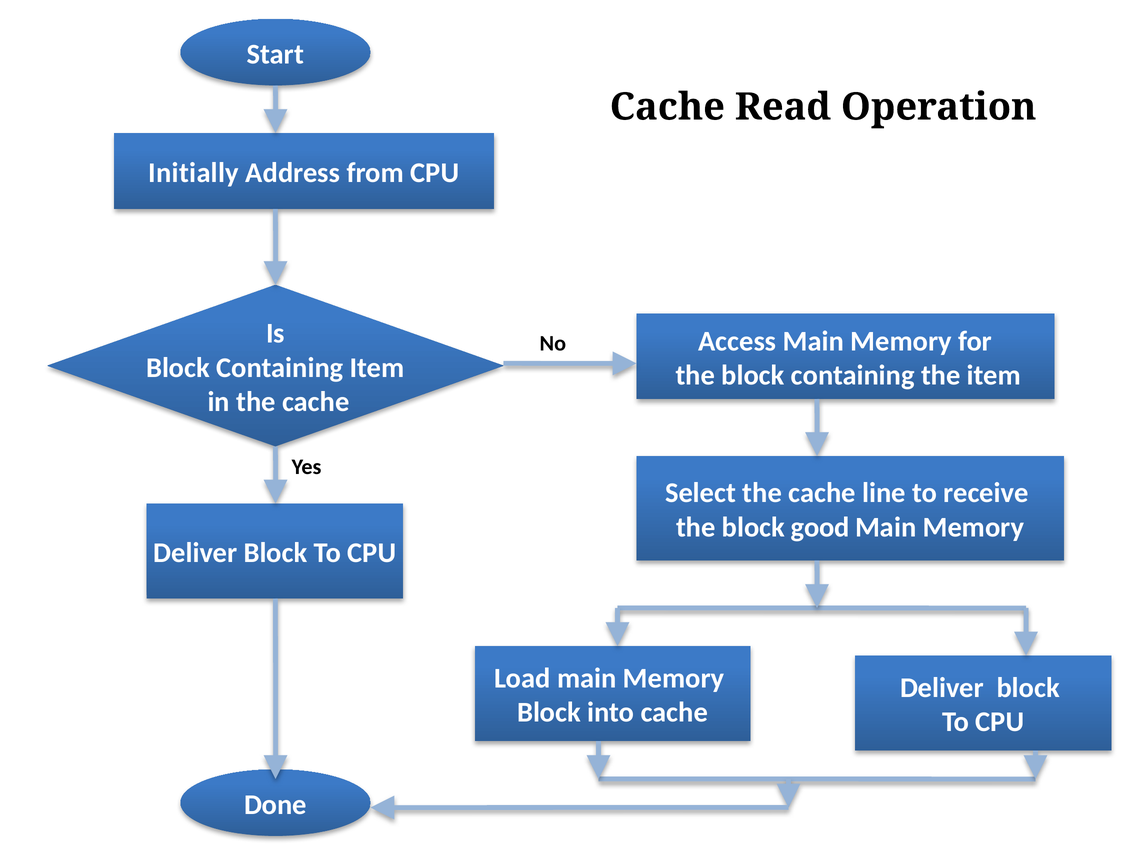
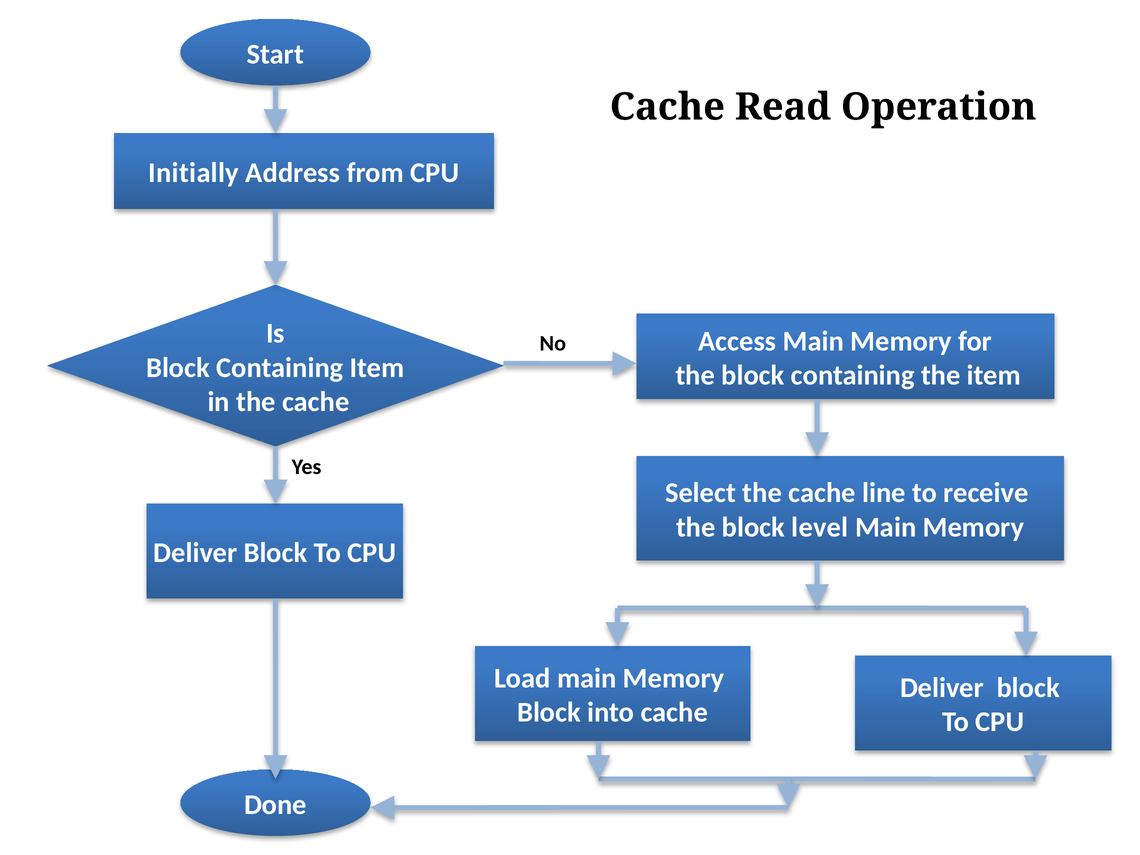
good: good -> level
